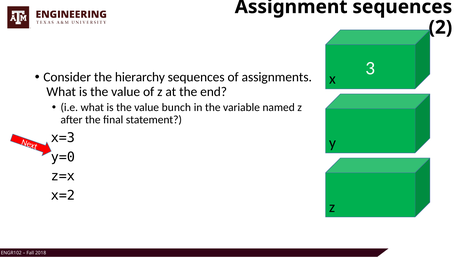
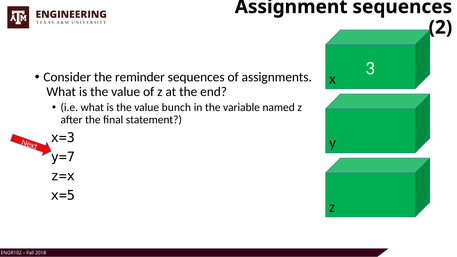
hierarchy: hierarchy -> reminder
y=0: y=0 -> y=7
x=2: x=2 -> x=5
